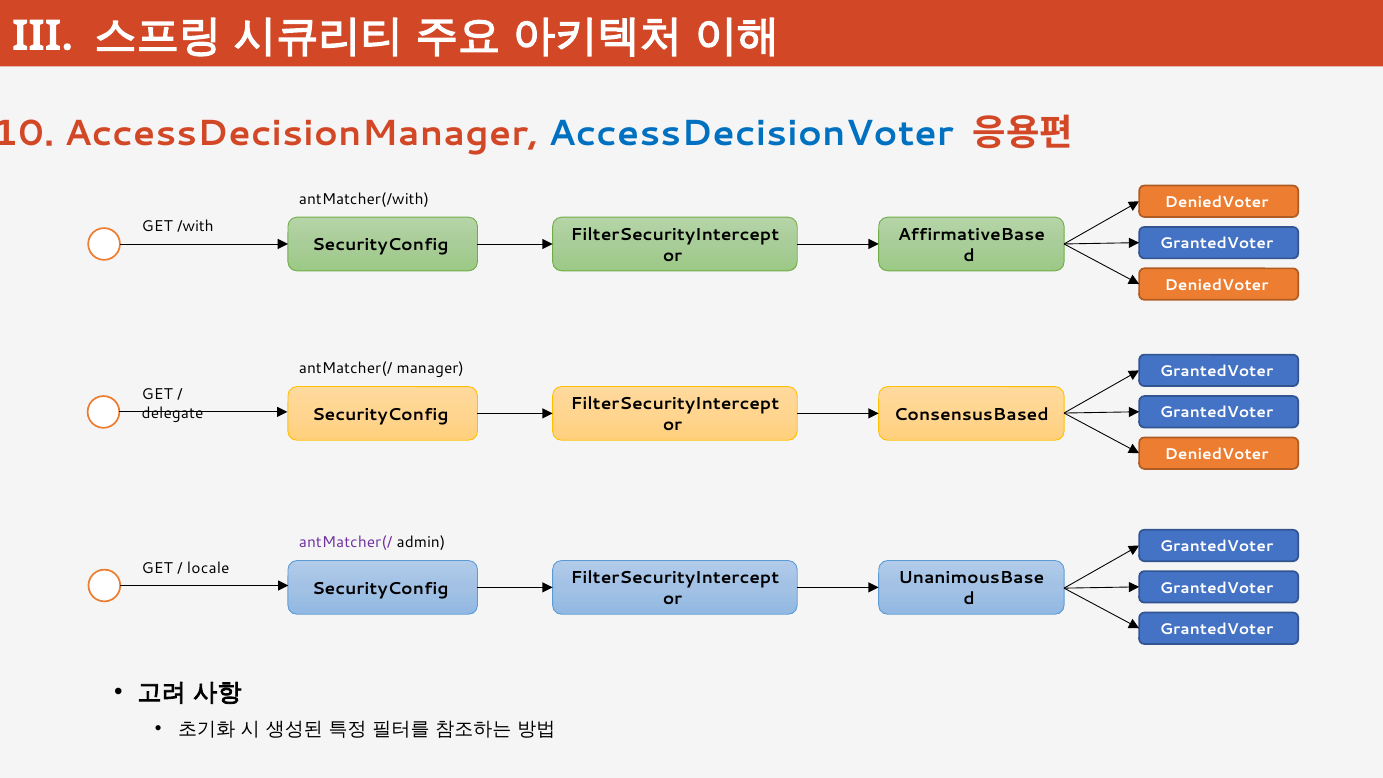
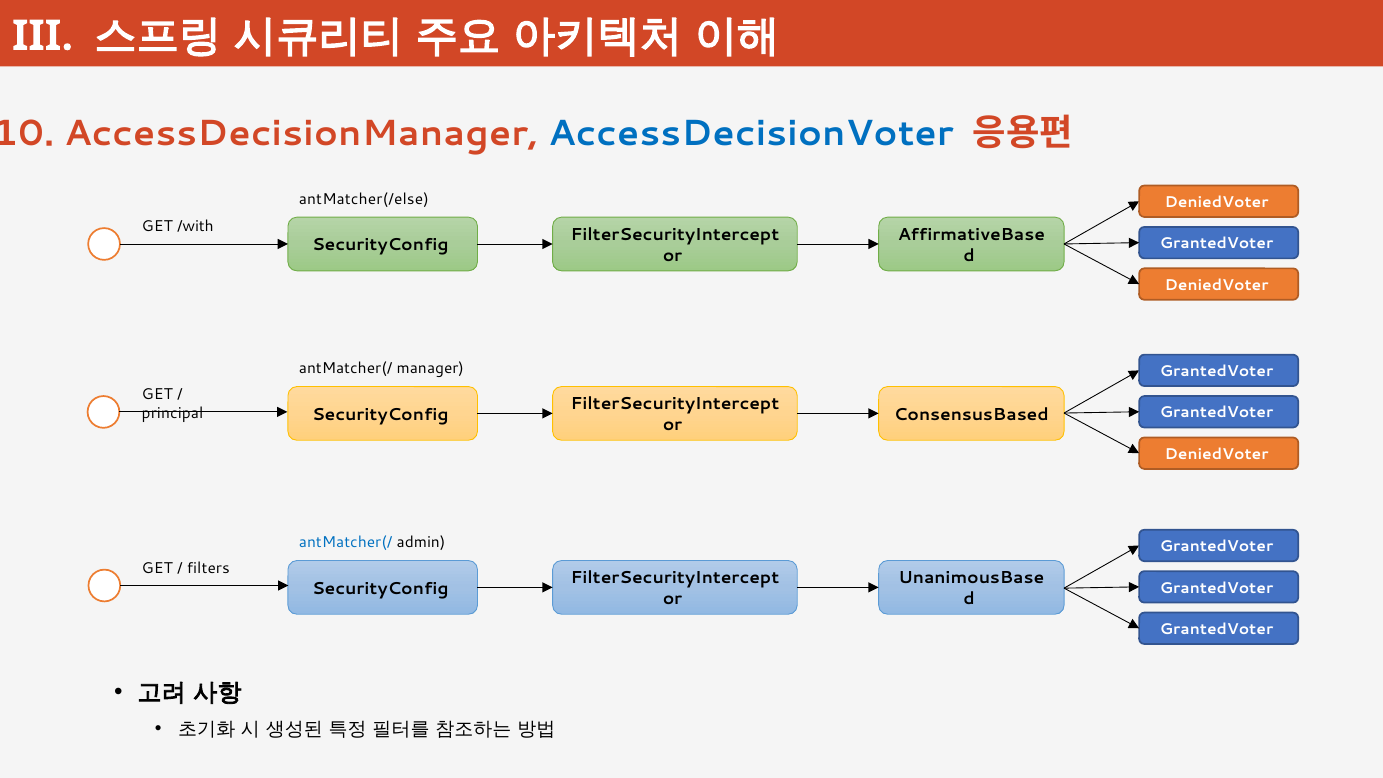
antMatcher(/with: antMatcher(/with -> antMatcher(/else
delegate: delegate -> principal
antMatcher(/ at (346, 542) colour: purple -> blue
locale: locale -> filters
